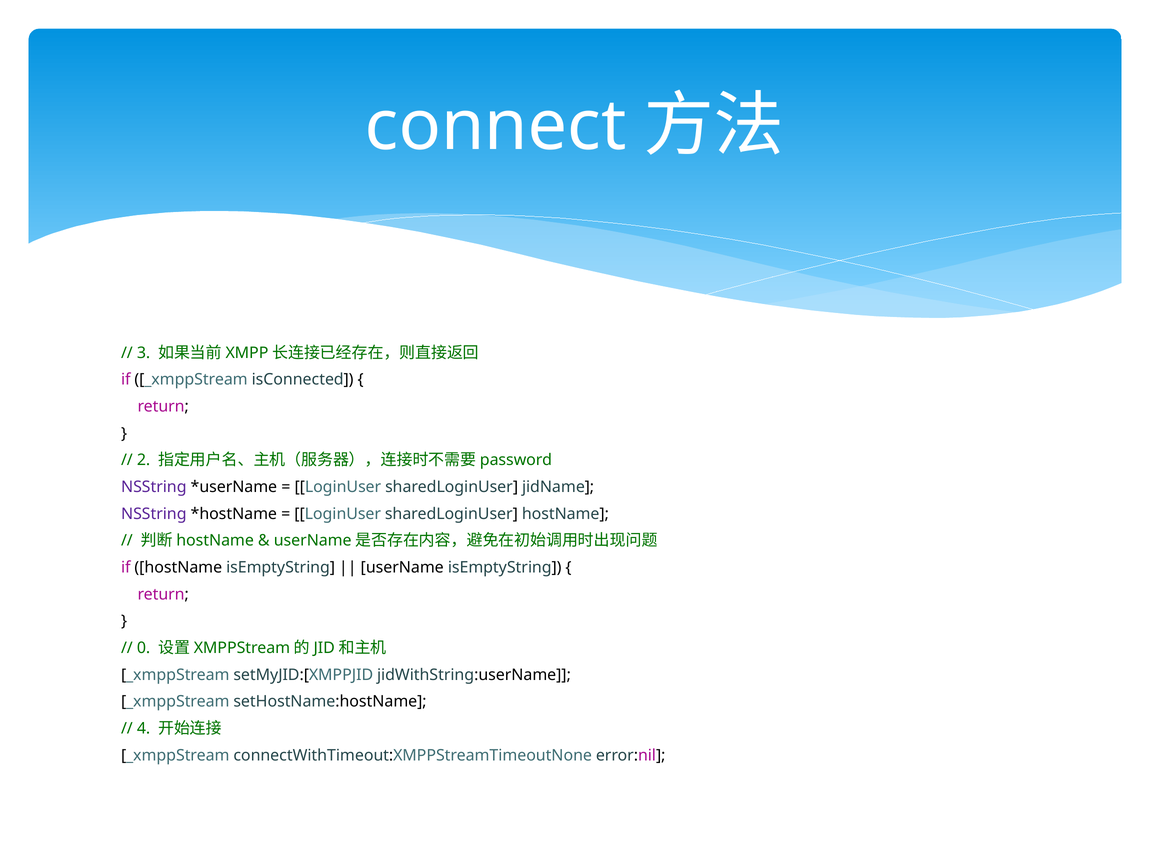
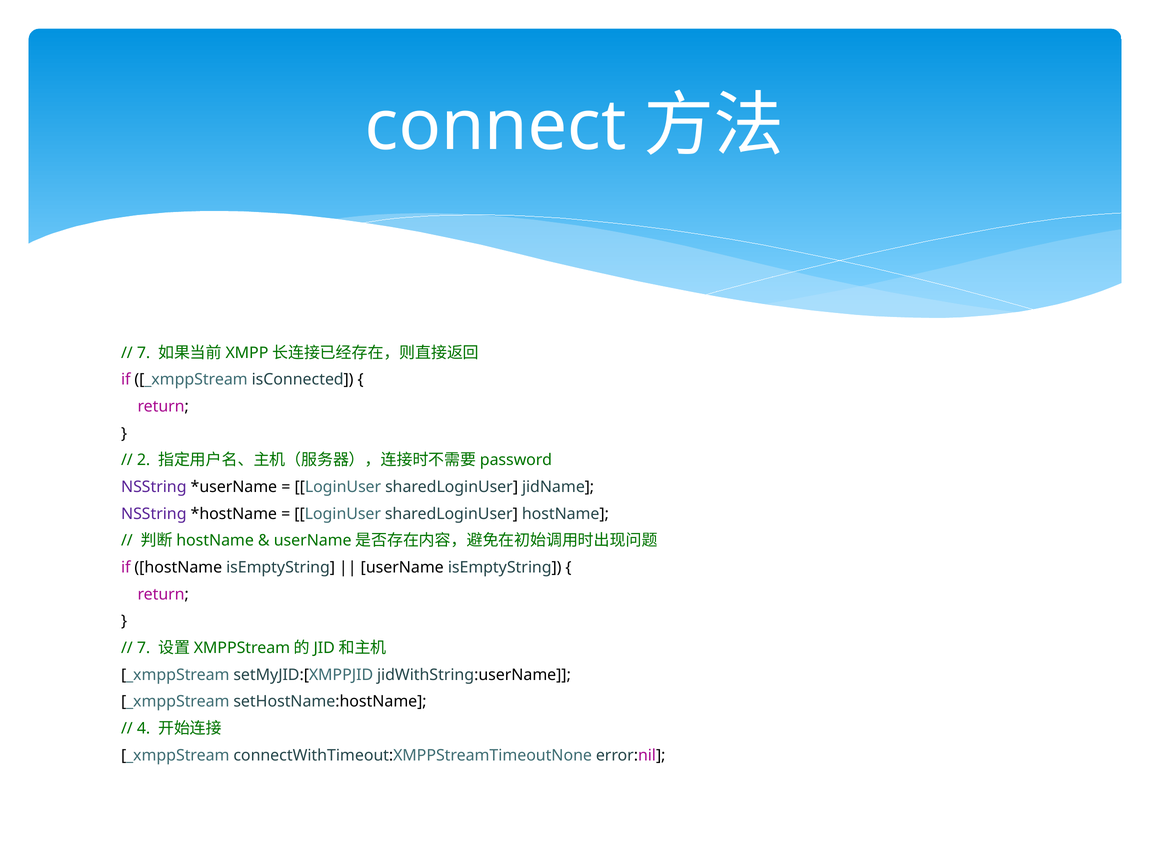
3 at (144, 353): 3 -> 7
0 at (144, 648): 0 -> 7
